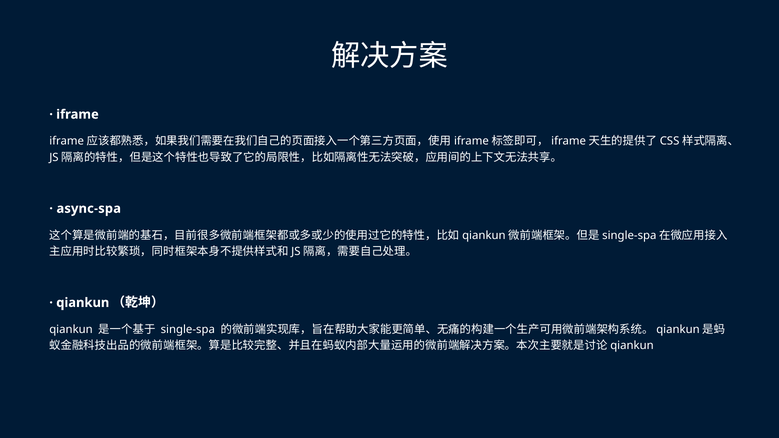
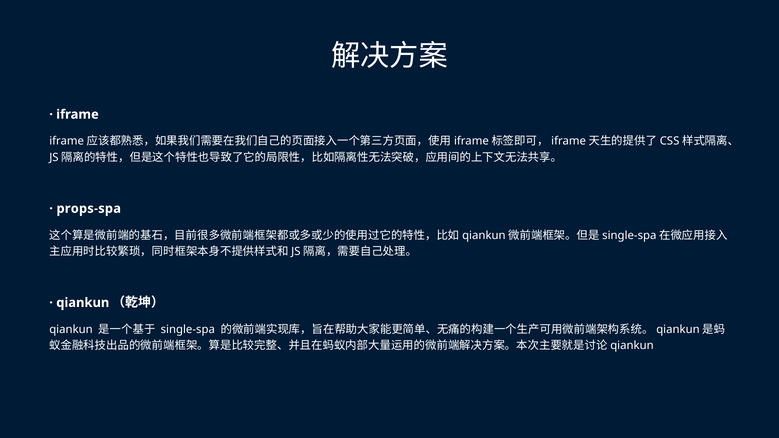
async-spa: async-spa -> props-spa
